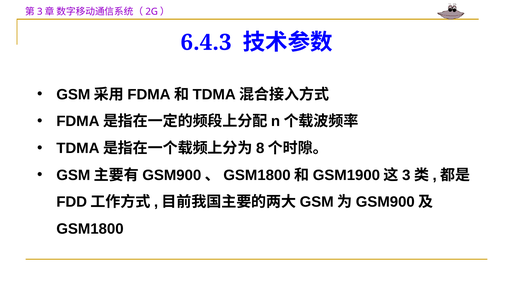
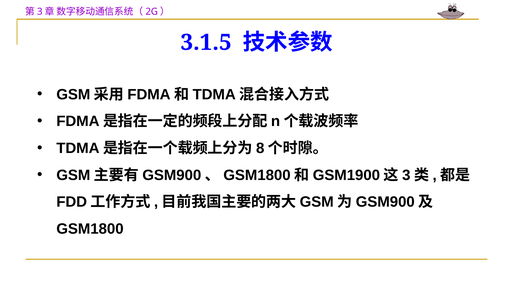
6.4.3: 6.4.3 -> 3.1.5
